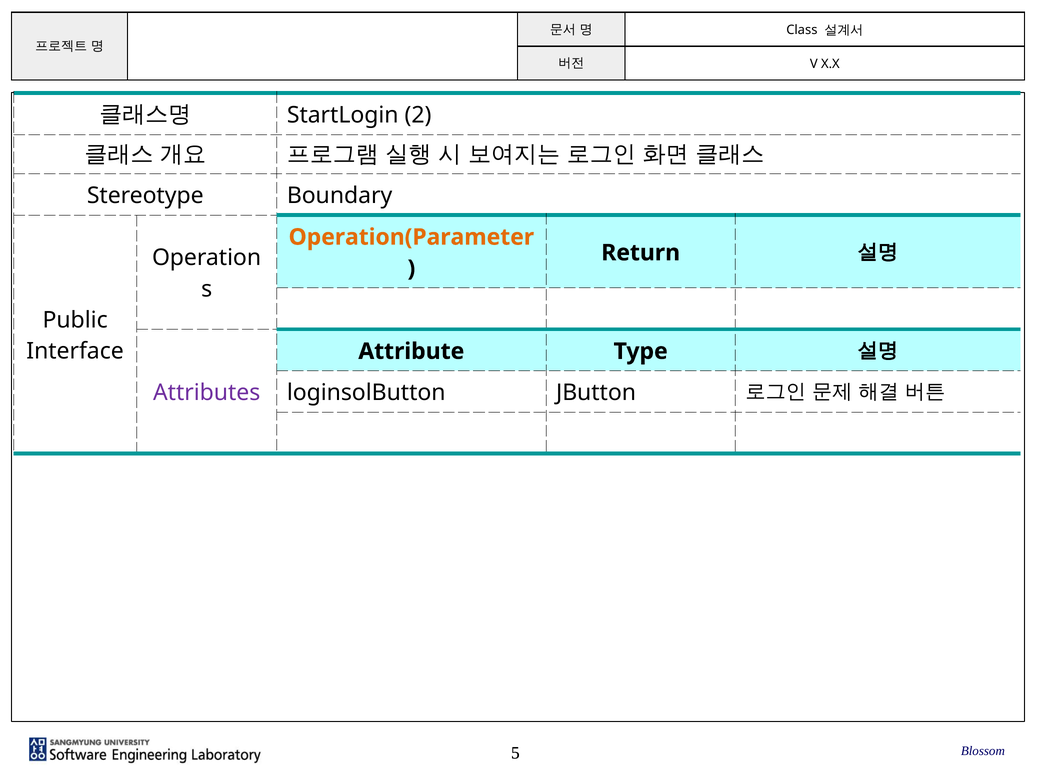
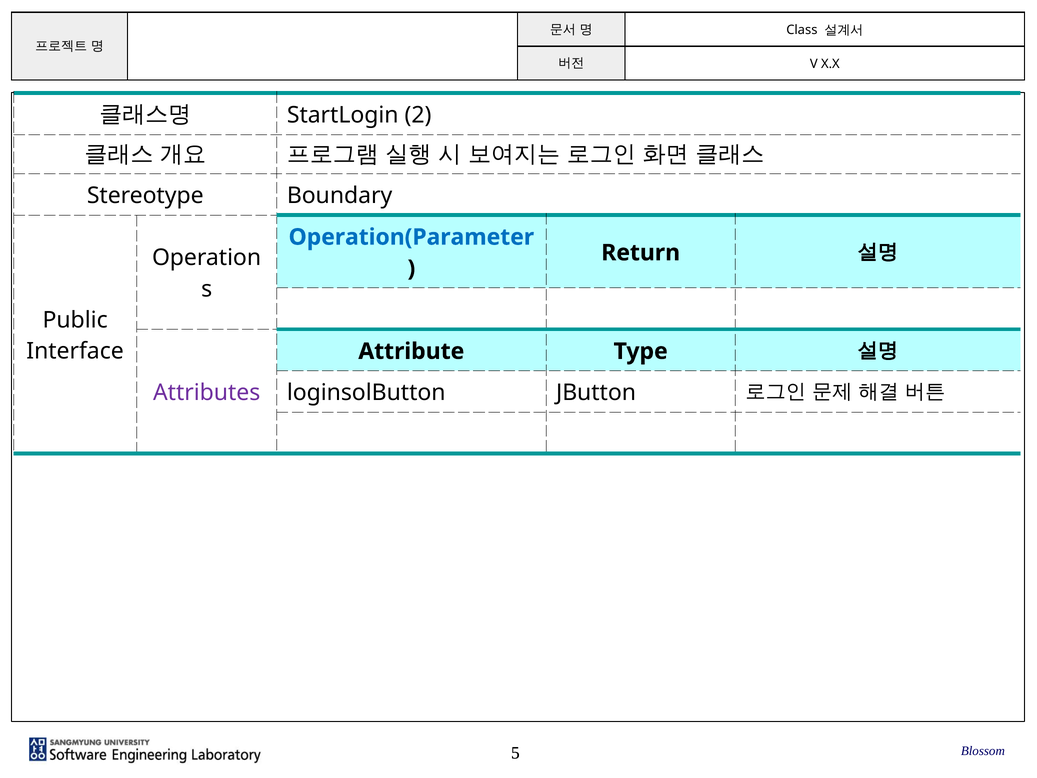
Operation(Parameter colour: orange -> blue
